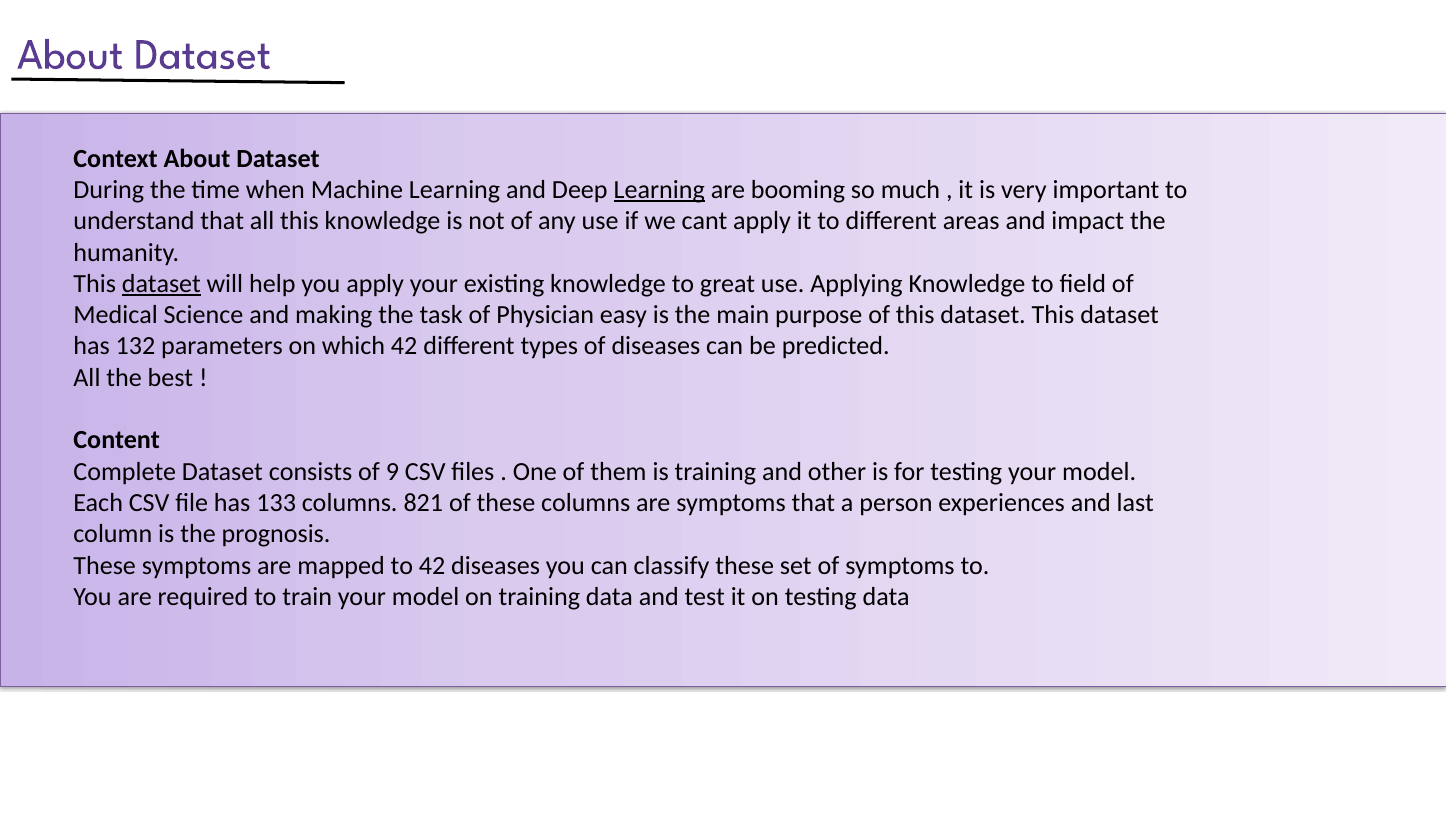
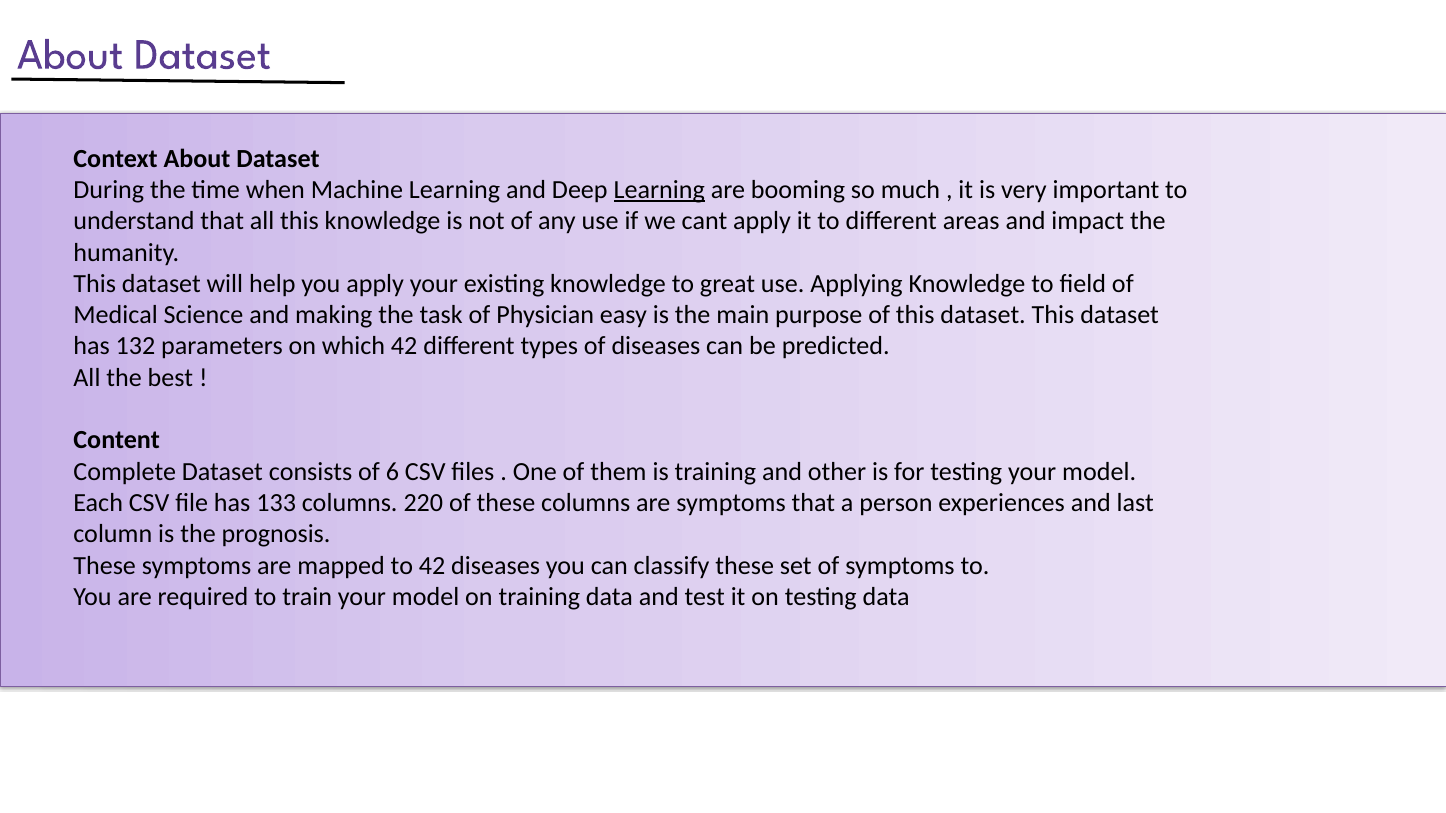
dataset at (161, 284) underline: present -> none
9: 9 -> 6
821: 821 -> 220
